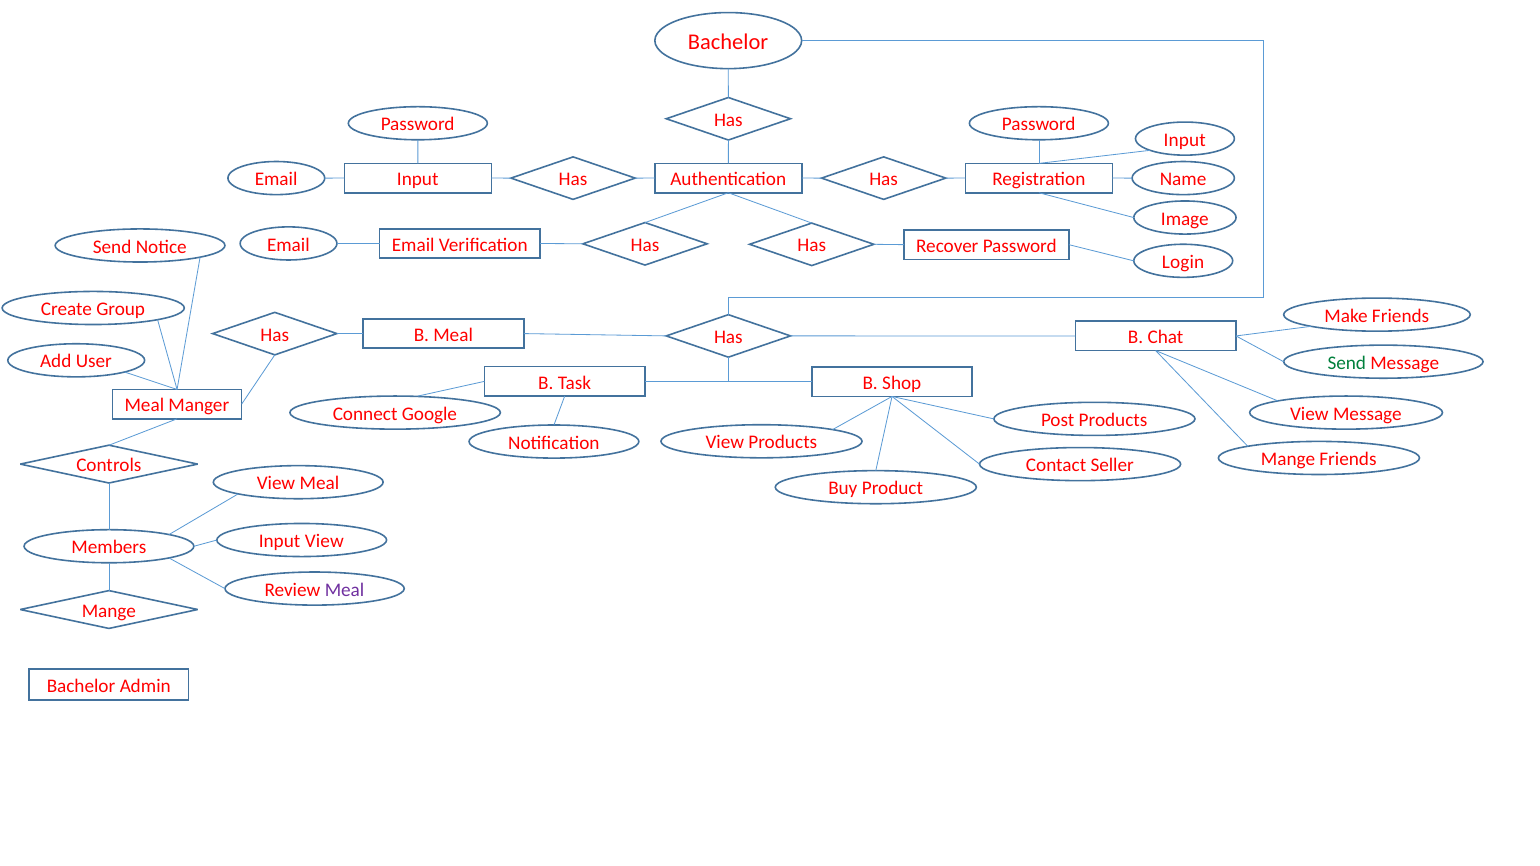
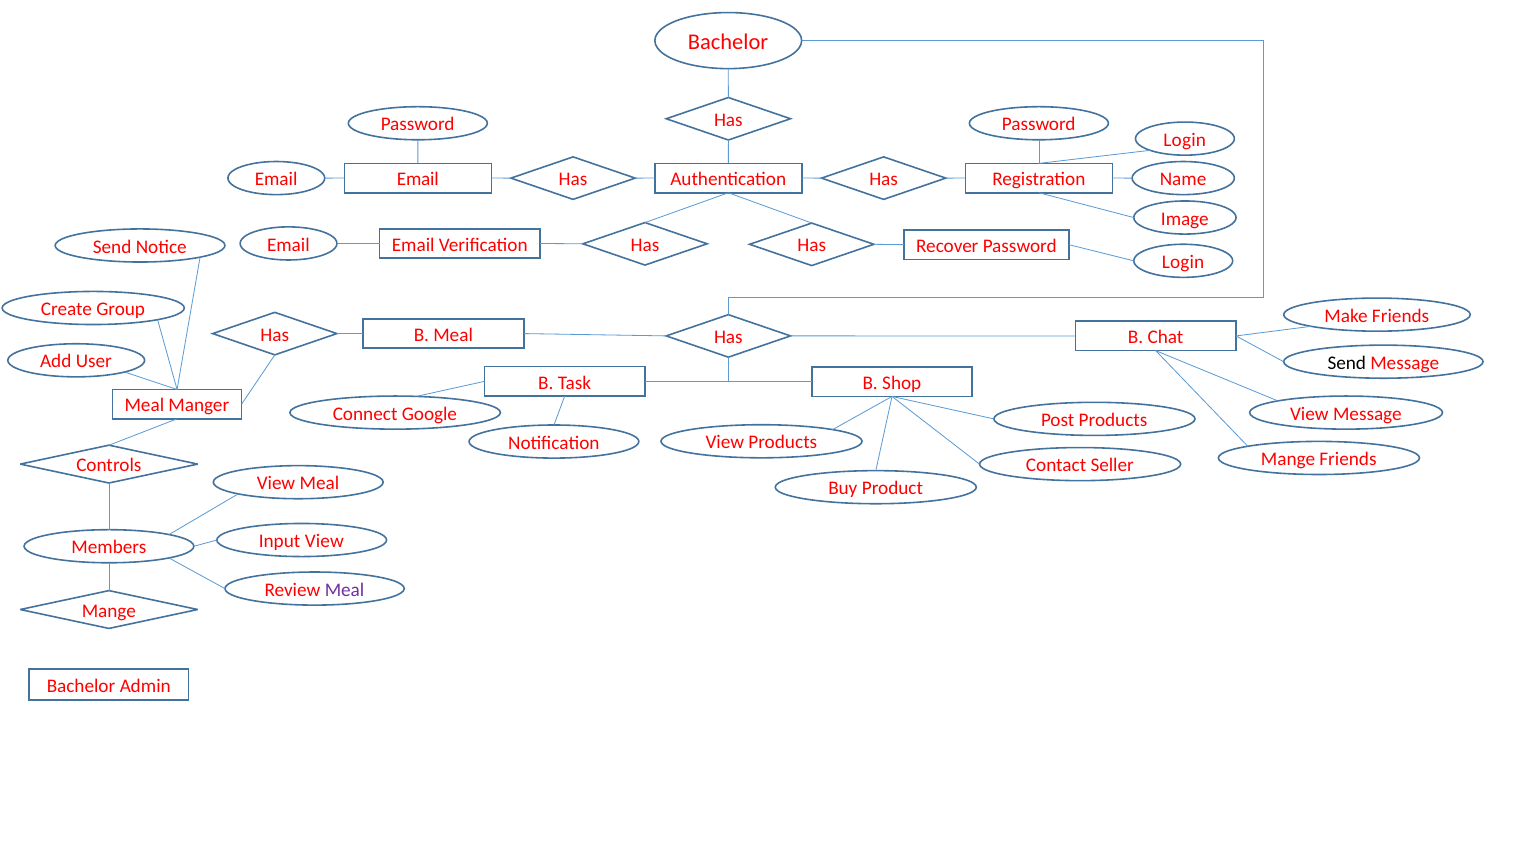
Input at (1185, 140): Input -> Login
Input at (418, 179): Input -> Email
Send at (1347, 363) colour: green -> black
